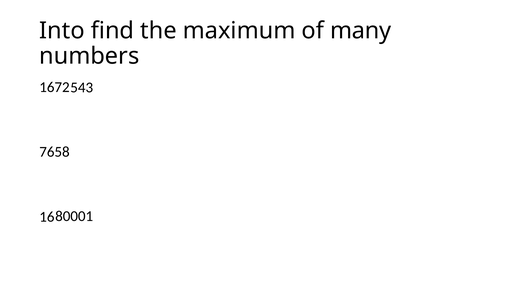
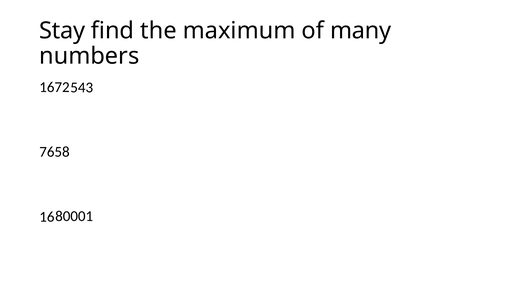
Into: Into -> Stay
